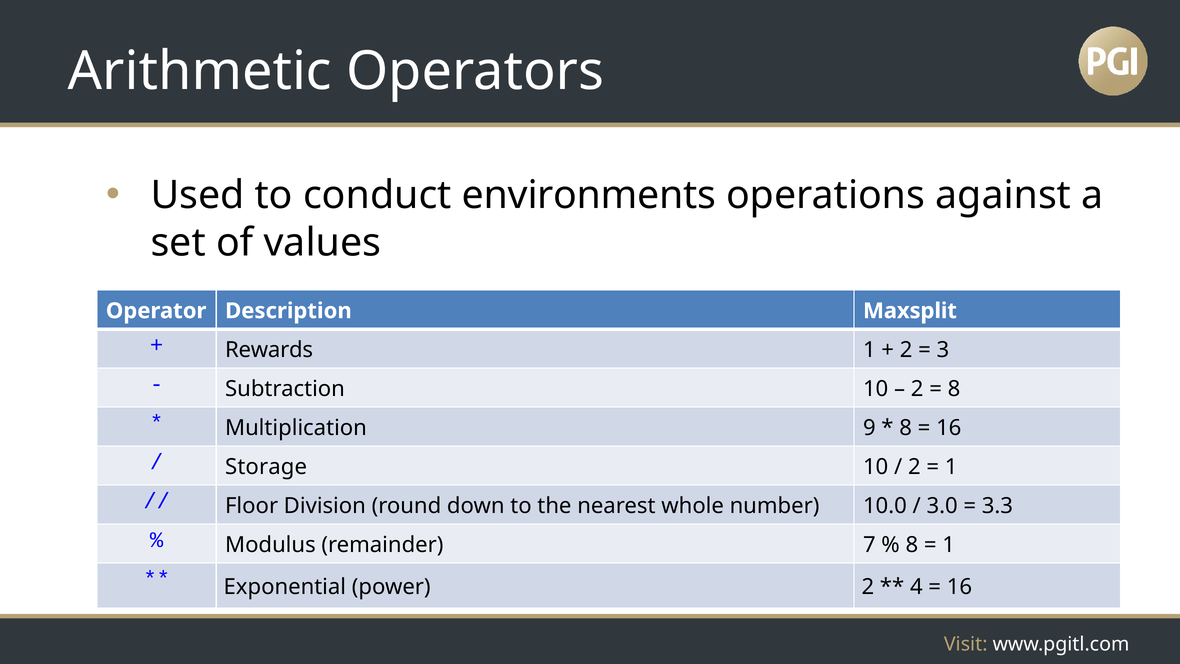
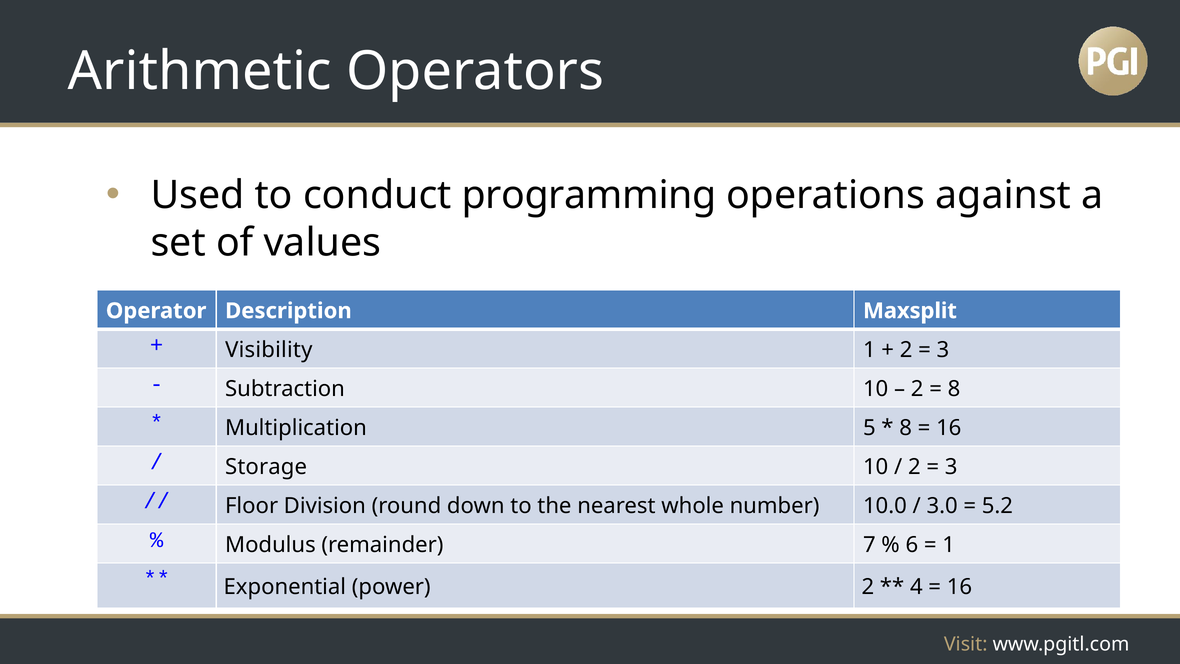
environments: environments -> programming
Rewards: Rewards -> Visibility
9: 9 -> 5
1 at (951, 467): 1 -> 3
3.3: 3.3 -> 5.2
8 at (912, 545): 8 -> 6
